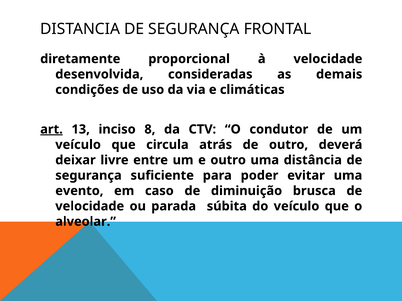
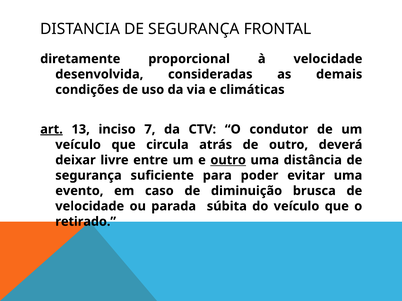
8: 8 -> 7
outro at (228, 160) underline: none -> present
alveolar: alveolar -> retirado
